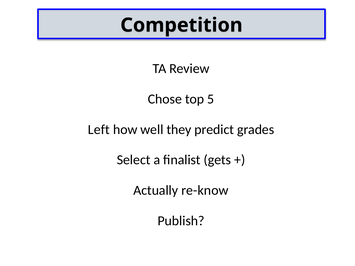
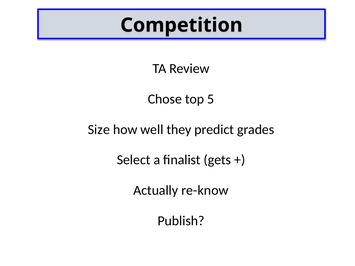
Left: Left -> Size
